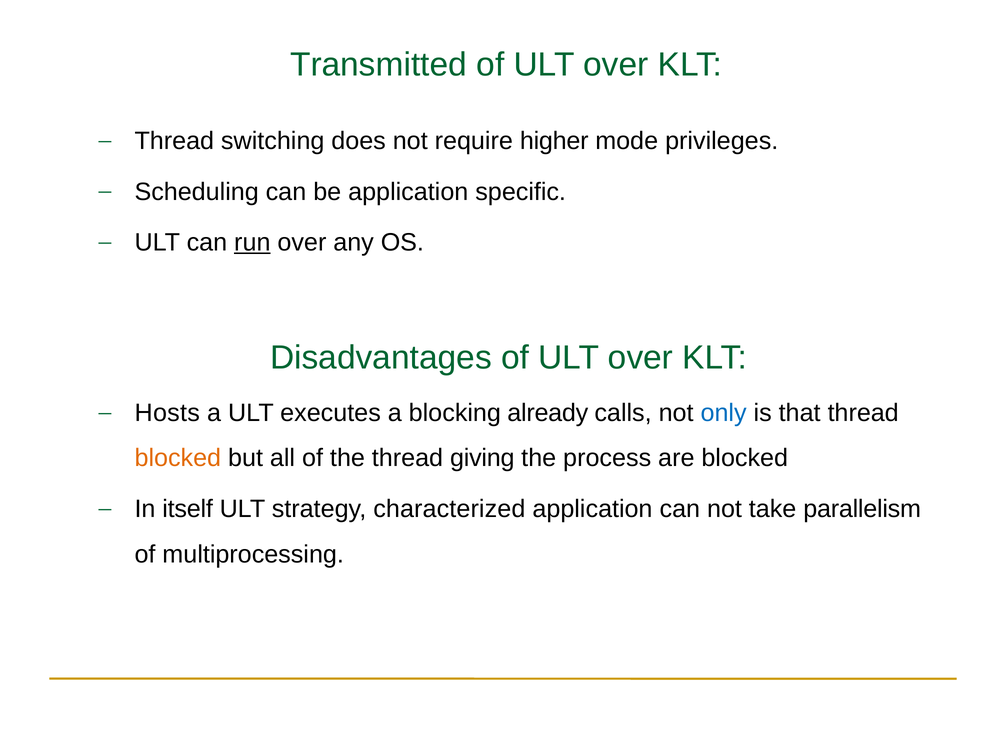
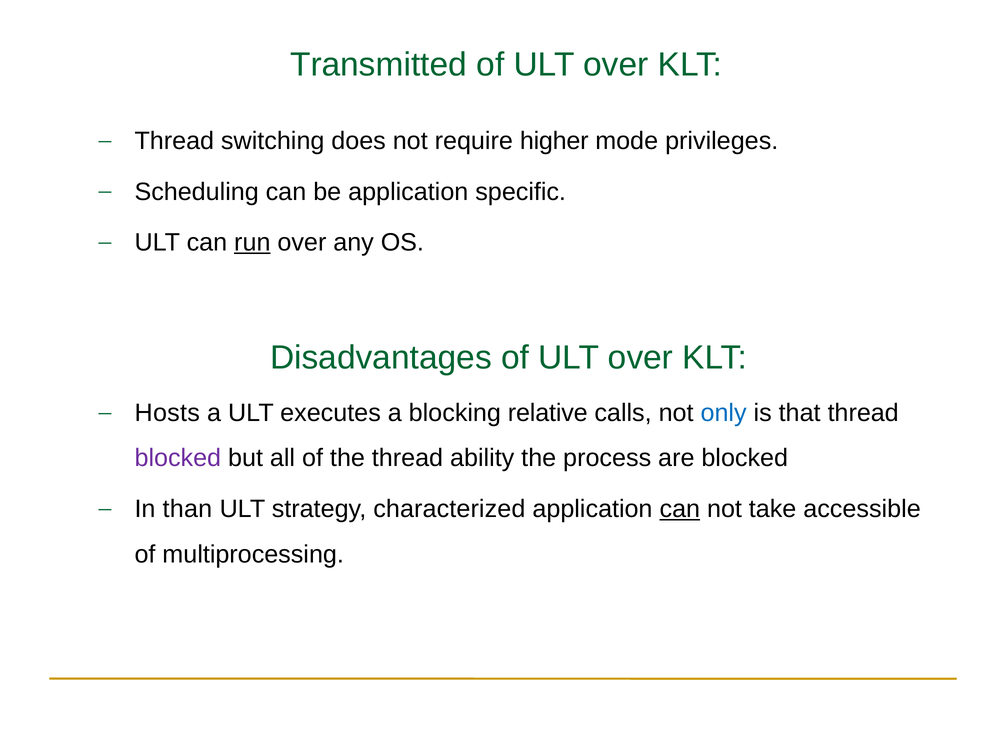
already: already -> relative
blocked at (178, 458) colour: orange -> purple
giving: giving -> ability
itself: itself -> than
can at (680, 509) underline: none -> present
parallelism: parallelism -> accessible
